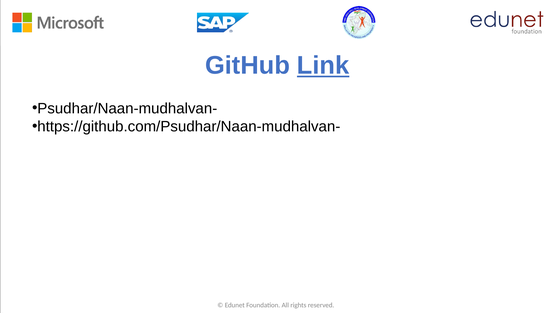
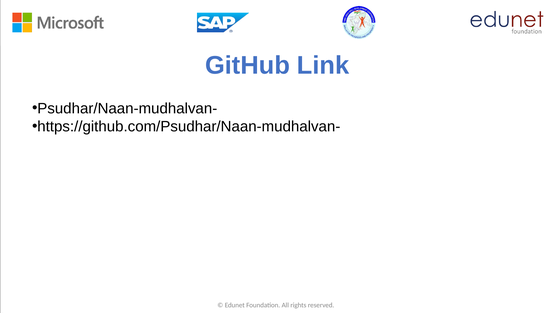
Link underline: present -> none
